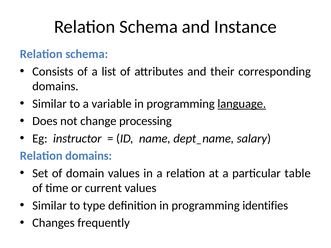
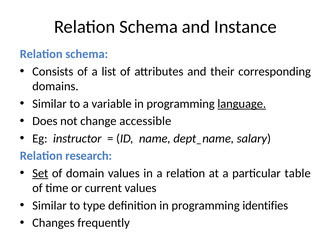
processing: processing -> accessible
Relation domains: domains -> research
Set underline: none -> present
